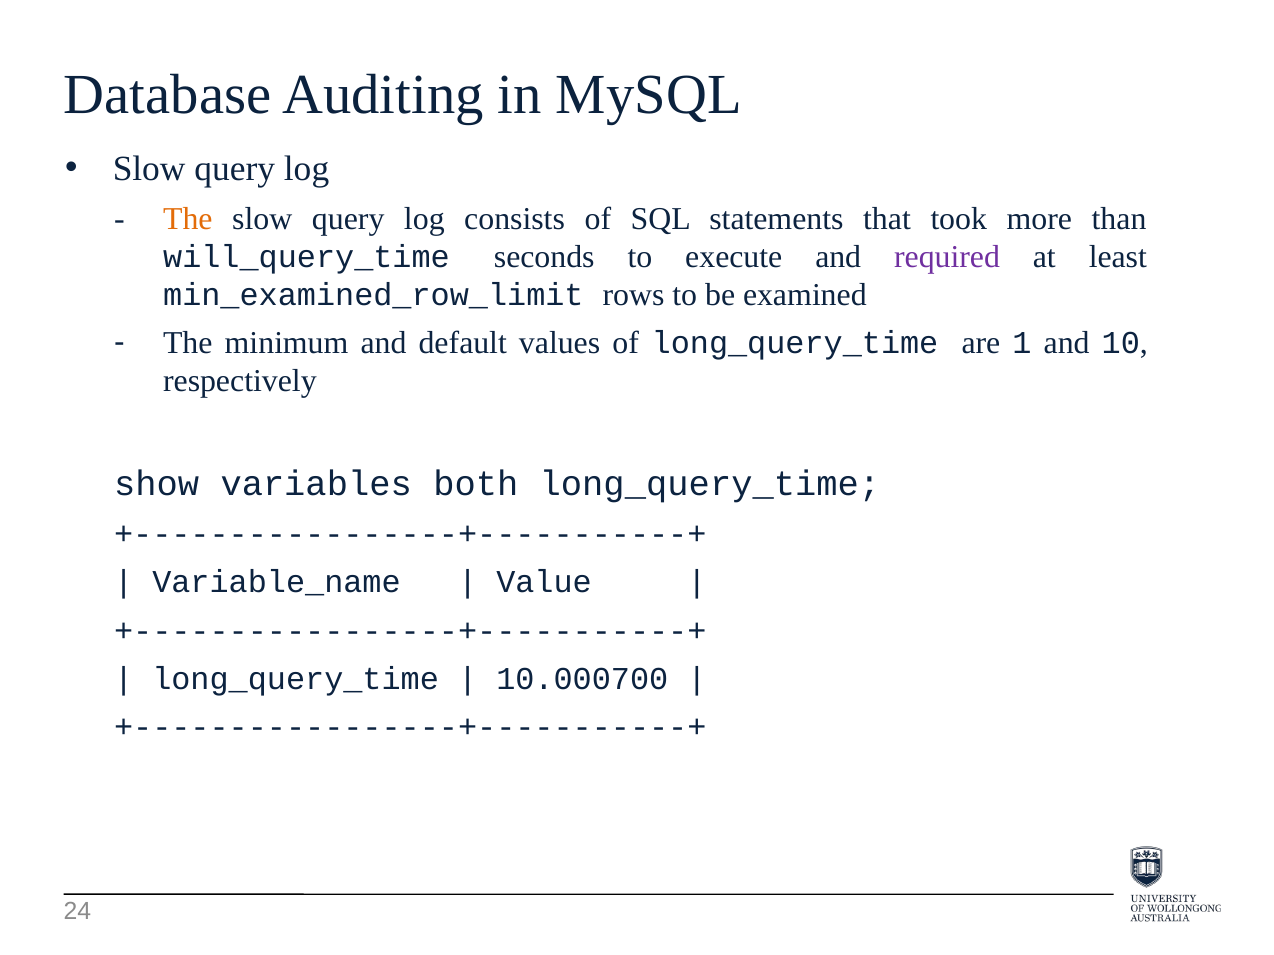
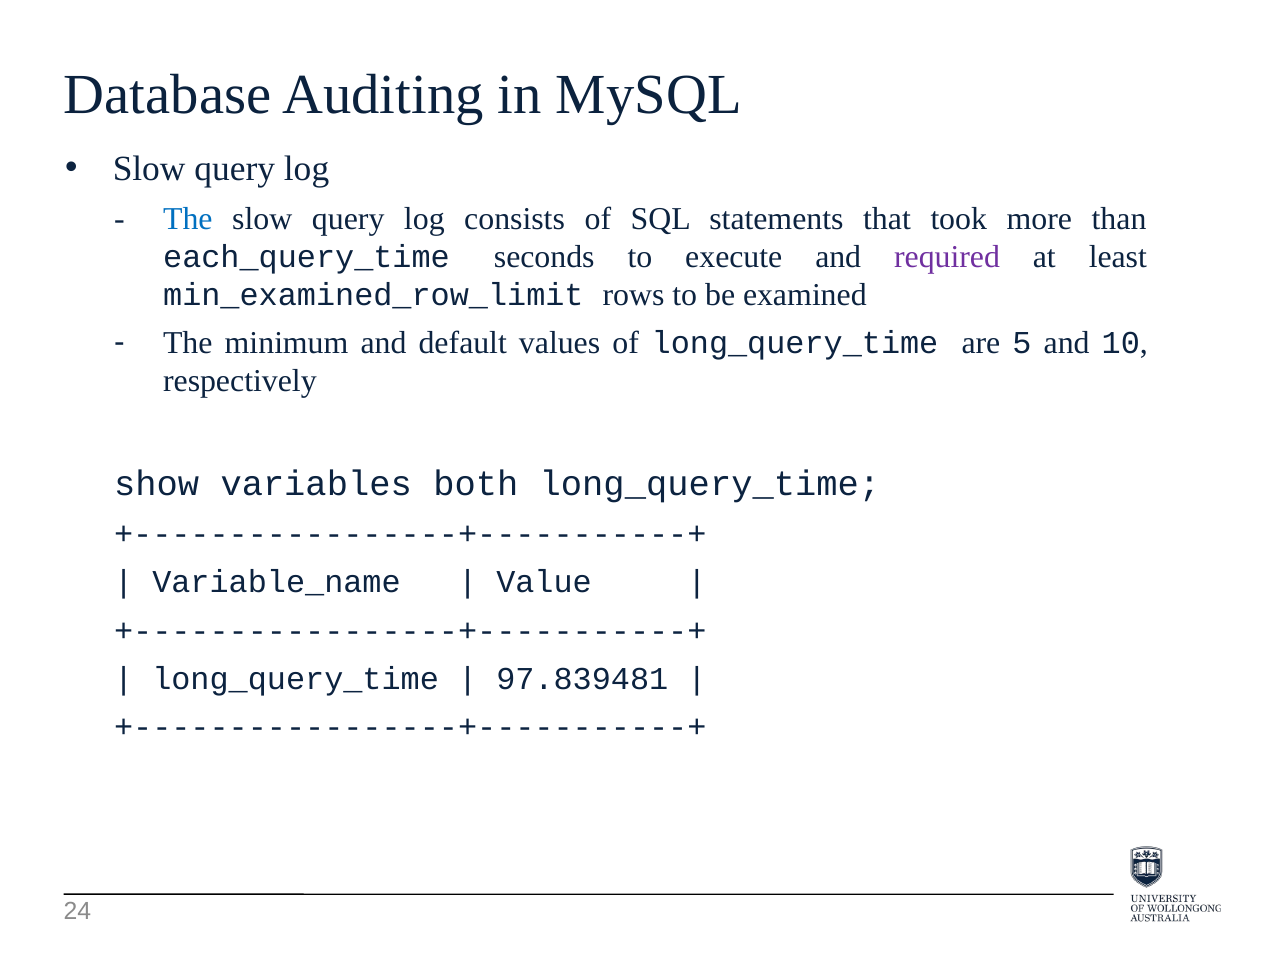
The at (188, 219) colour: orange -> blue
will_query_time: will_query_time -> each_query_time
1: 1 -> 5
10.000700: 10.000700 -> 97.839481
